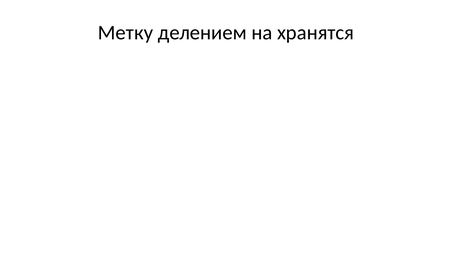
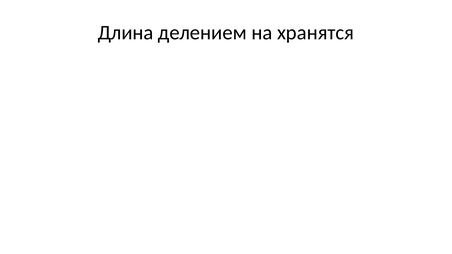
Метку: Метку -> Длина
